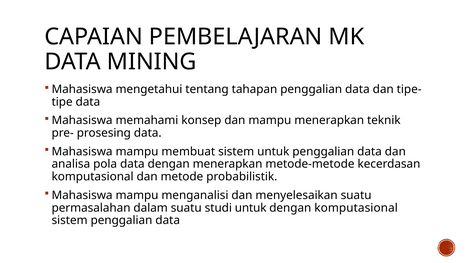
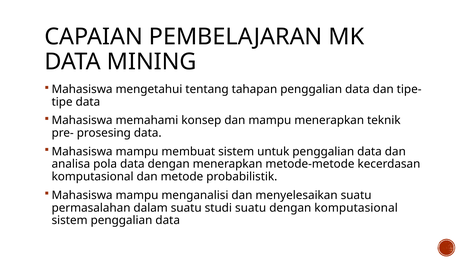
studi untuk: untuk -> suatu
